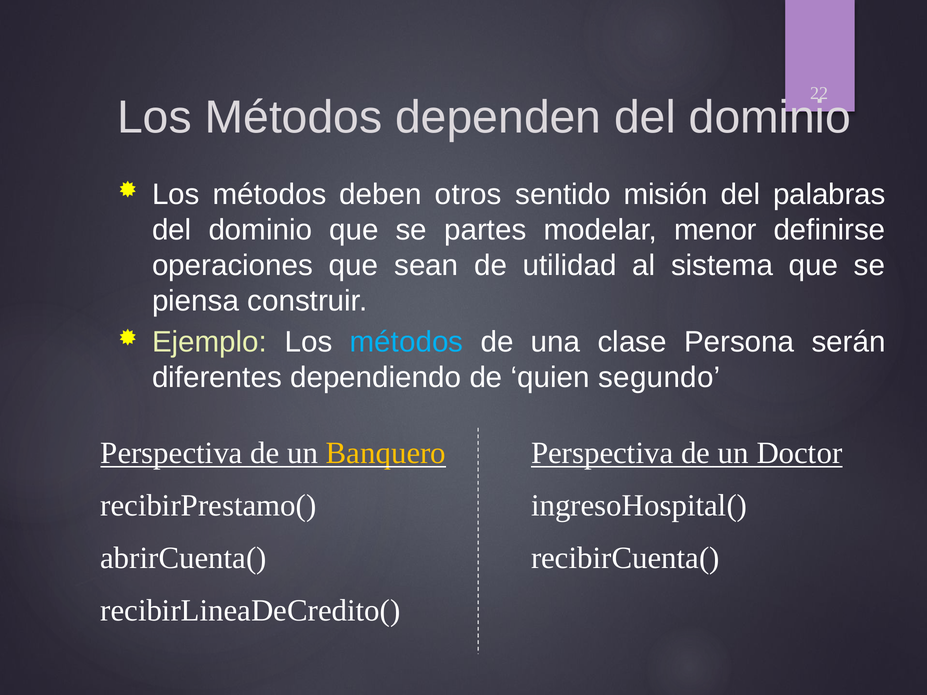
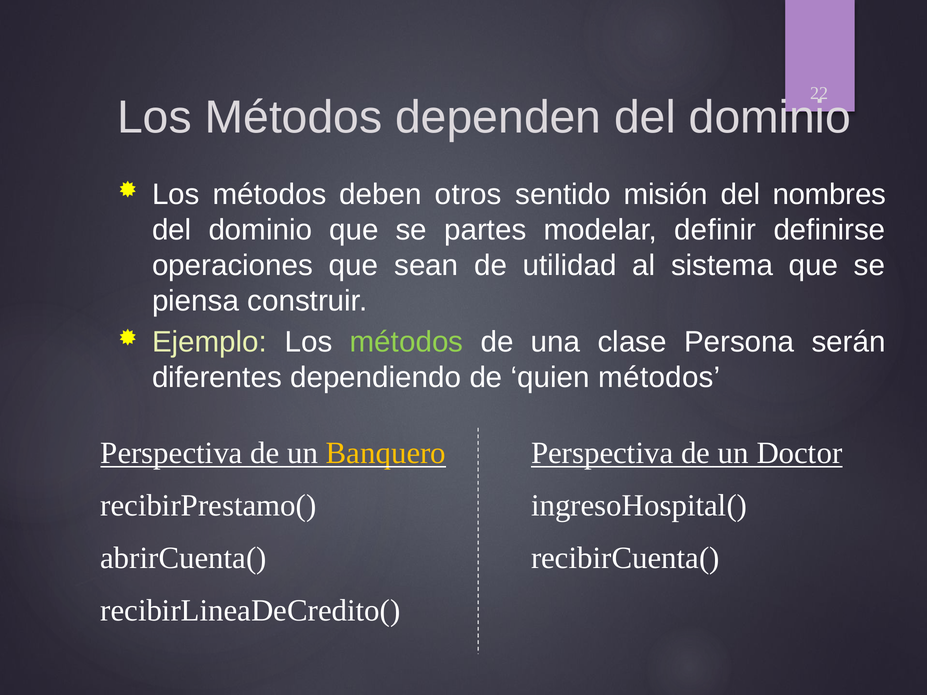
palabras: palabras -> nombres
menor: menor -> definir
métodos at (407, 342) colour: light blue -> light green
quien segundo: segundo -> métodos
